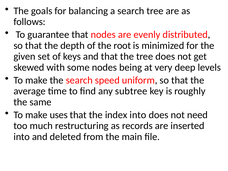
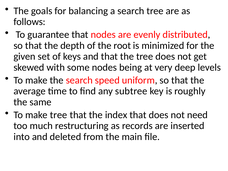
make uses: uses -> tree
index into: into -> that
